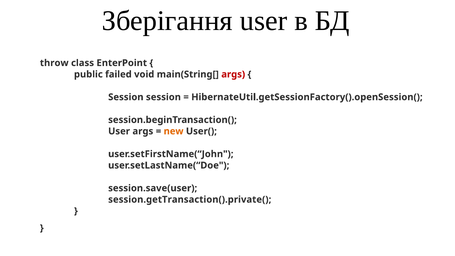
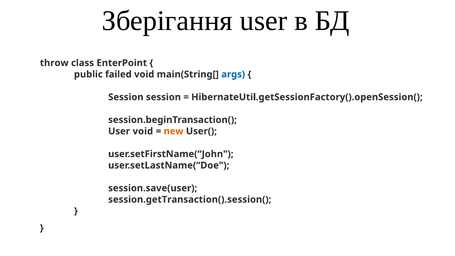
args at (233, 74) colour: red -> blue
User args: args -> void
session.getTransaction().private(: session.getTransaction().private( -> session.getTransaction().session(
